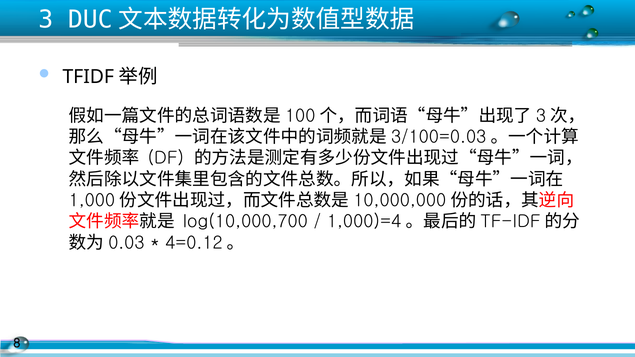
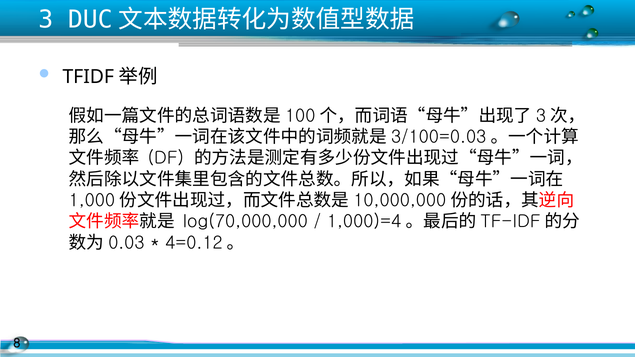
log(10,000,700: log(10,000,700 -> log(70,000,000
